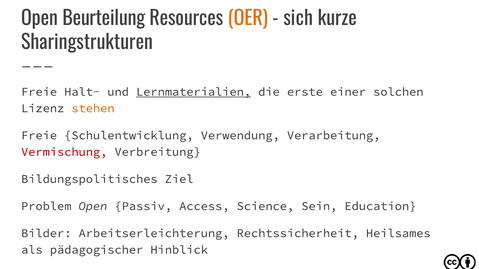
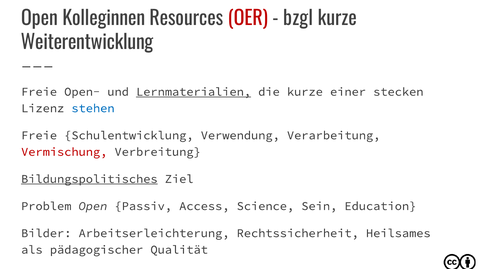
Beurteilung: Beurteilung -> Kolleginnen
OER colour: orange -> red
sich: sich -> bzgl
Sharingstrukturen: Sharingstrukturen -> Weiterentwicklung
Halt-: Halt- -> Open-
die erste: erste -> kurze
solchen: solchen -> stecken
stehen colour: orange -> blue
Bildungspolitisches underline: none -> present
Hinblick: Hinblick -> Qualität
